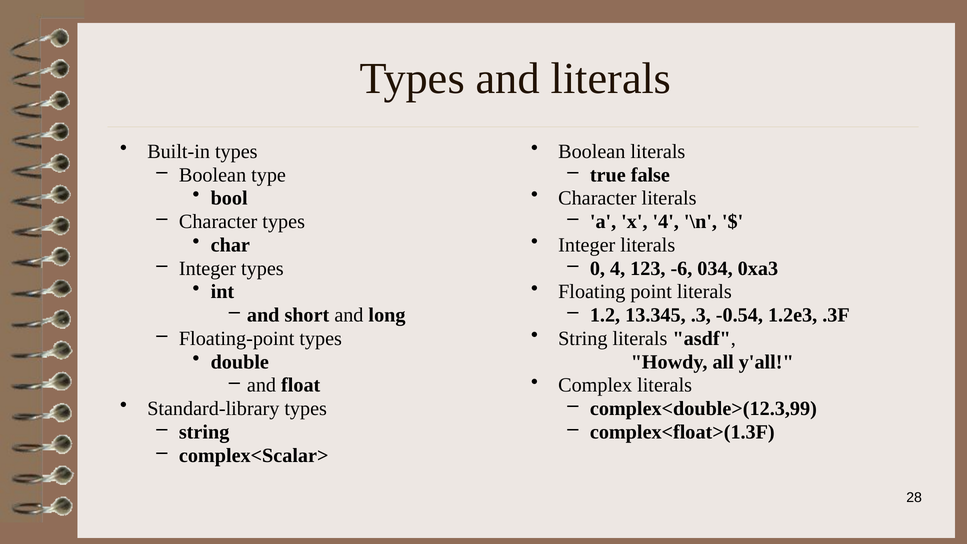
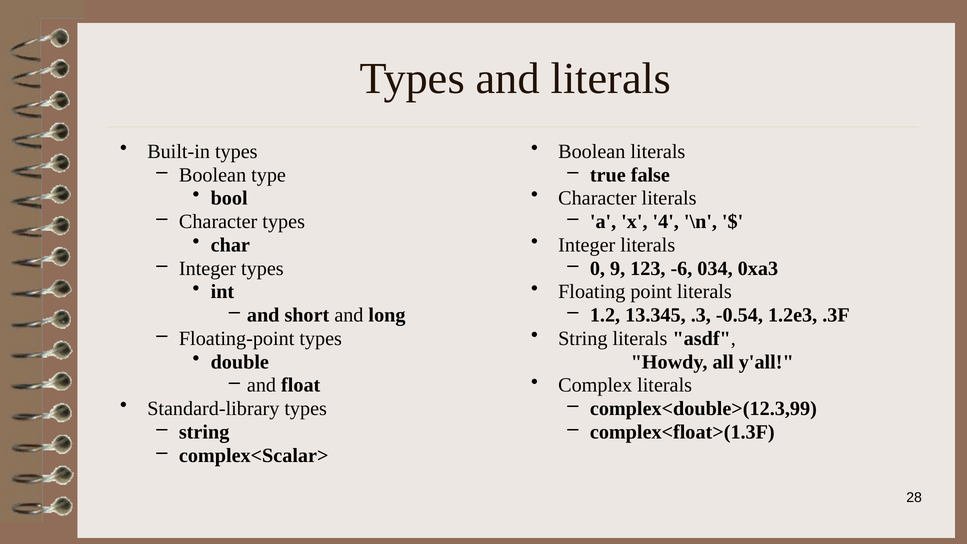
0 4: 4 -> 9
